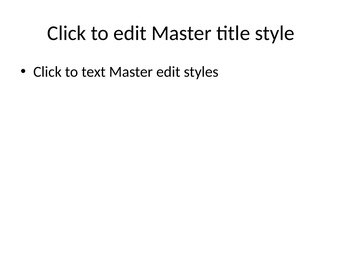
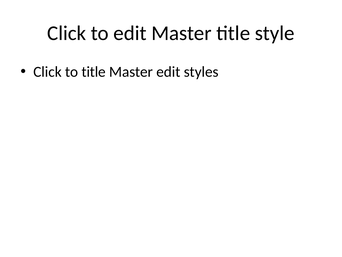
to text: text -> title
